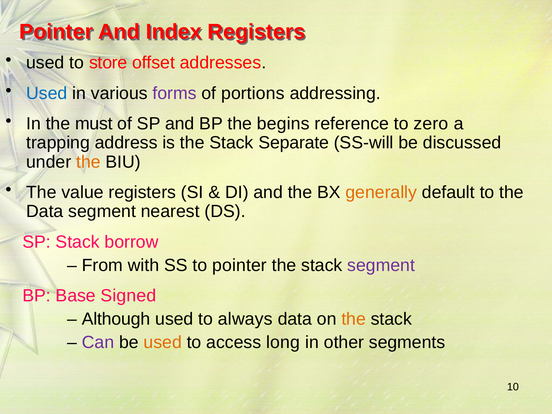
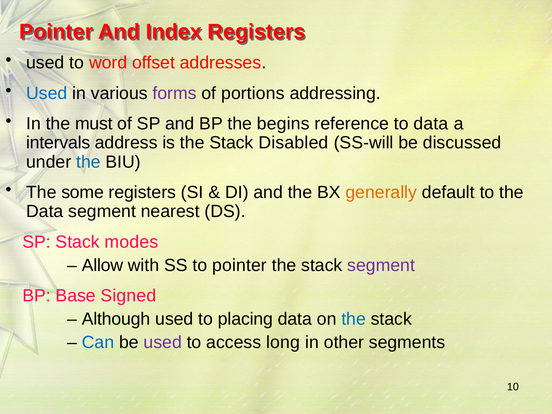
store: store -> word
to zero: zero -> data
trapping: trapping -> intervals
Separate: Separate -> Disabled
the at (88, 162) colour: orange -> blue
value: value -> some
borrow: borrow -> modes
From: From -> Allow
always: always -> placing
the at (354, 319) colour: orange -> blue
Can colour: purple -> blue
used at (163, 342) colour: orange -> purple
